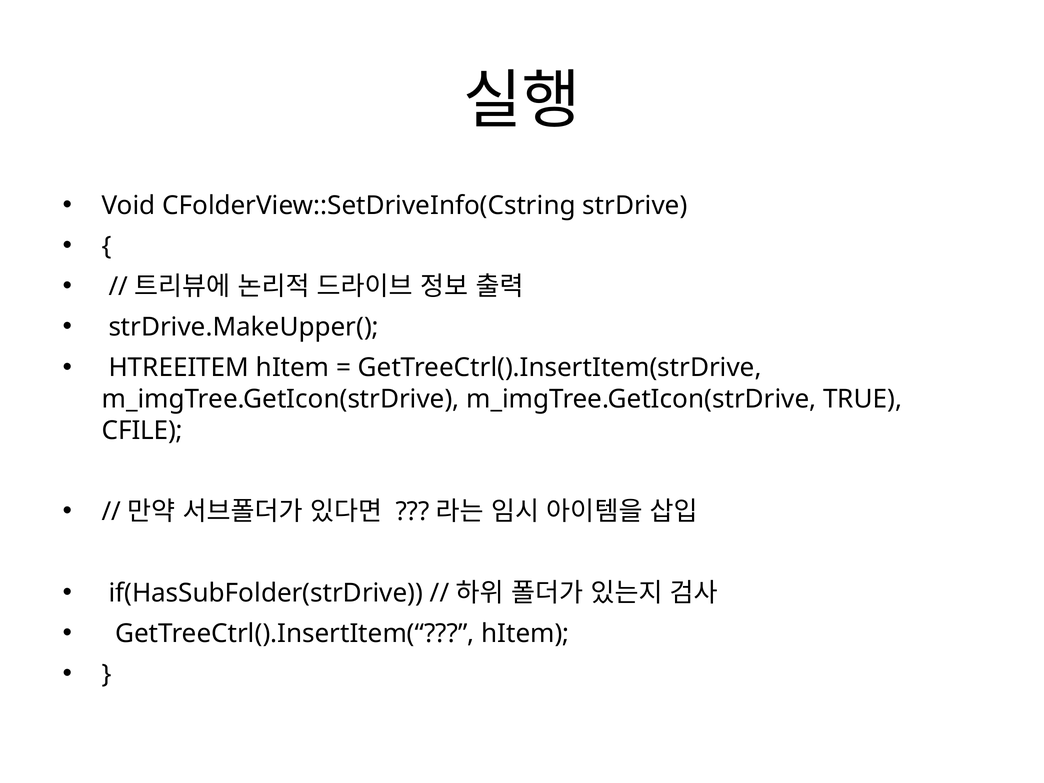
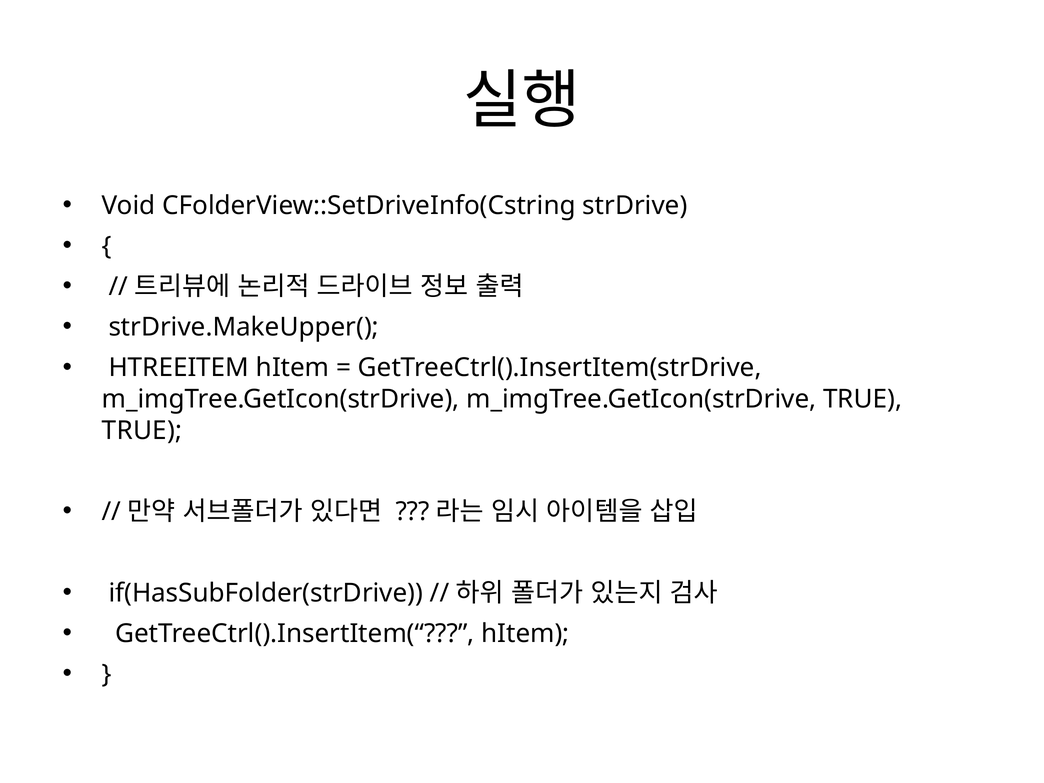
CFILE at (142, 430): CFILE -> TRUE
